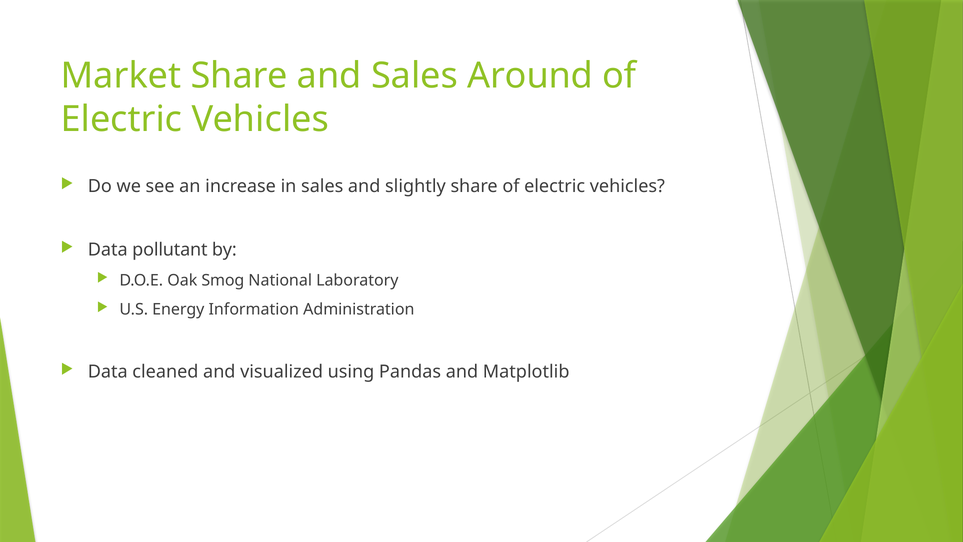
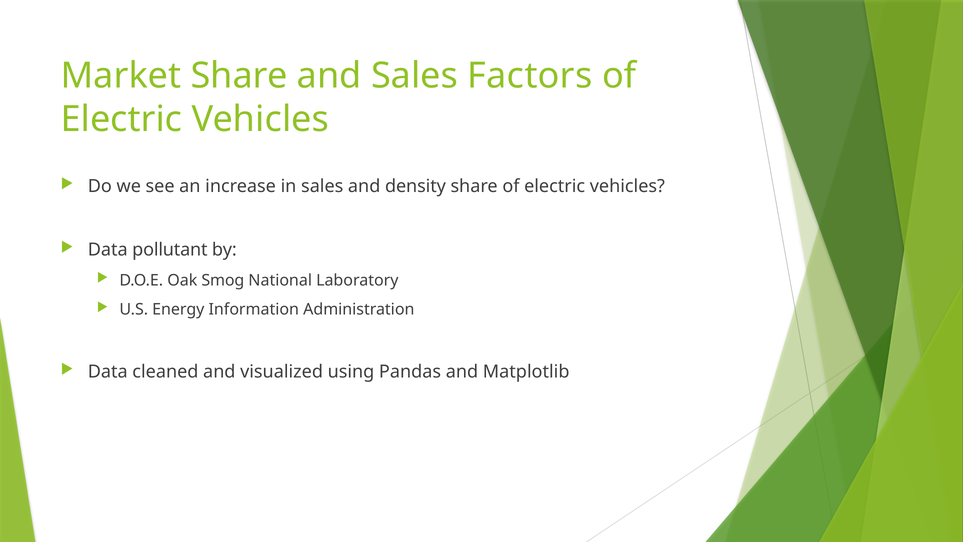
Around: Around -> Factors
slightly: slightly -> density
